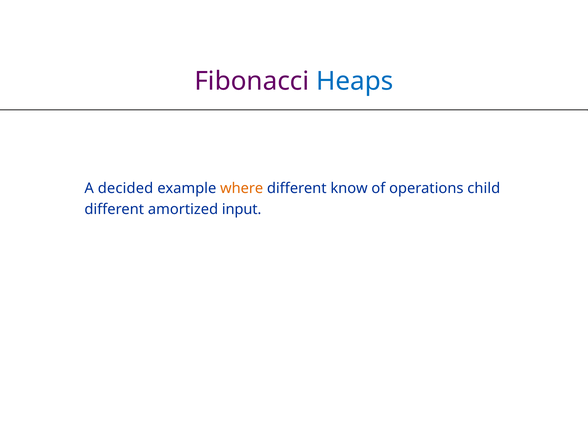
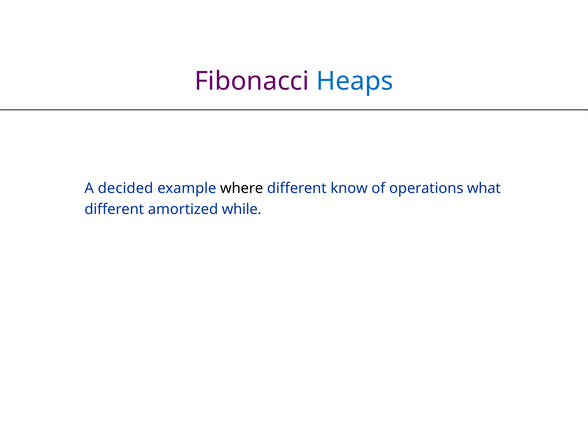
where colour: orange -> black
child: child -> what
input: input -> while
